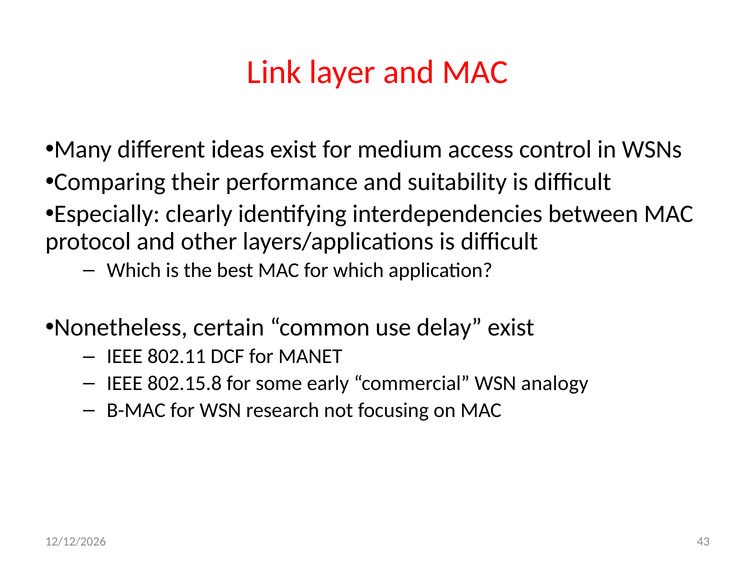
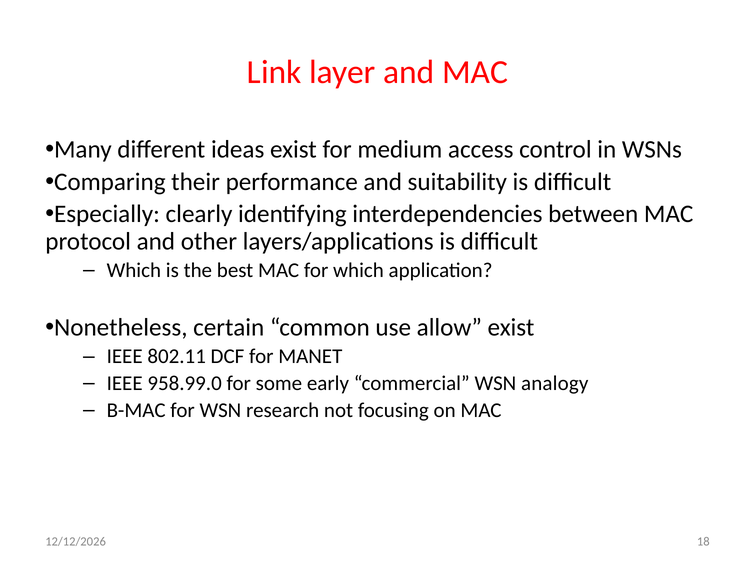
delay: delay -> allow
802.15.8: 802.15.8 -> 958.99.0
43: 43 -> 18
